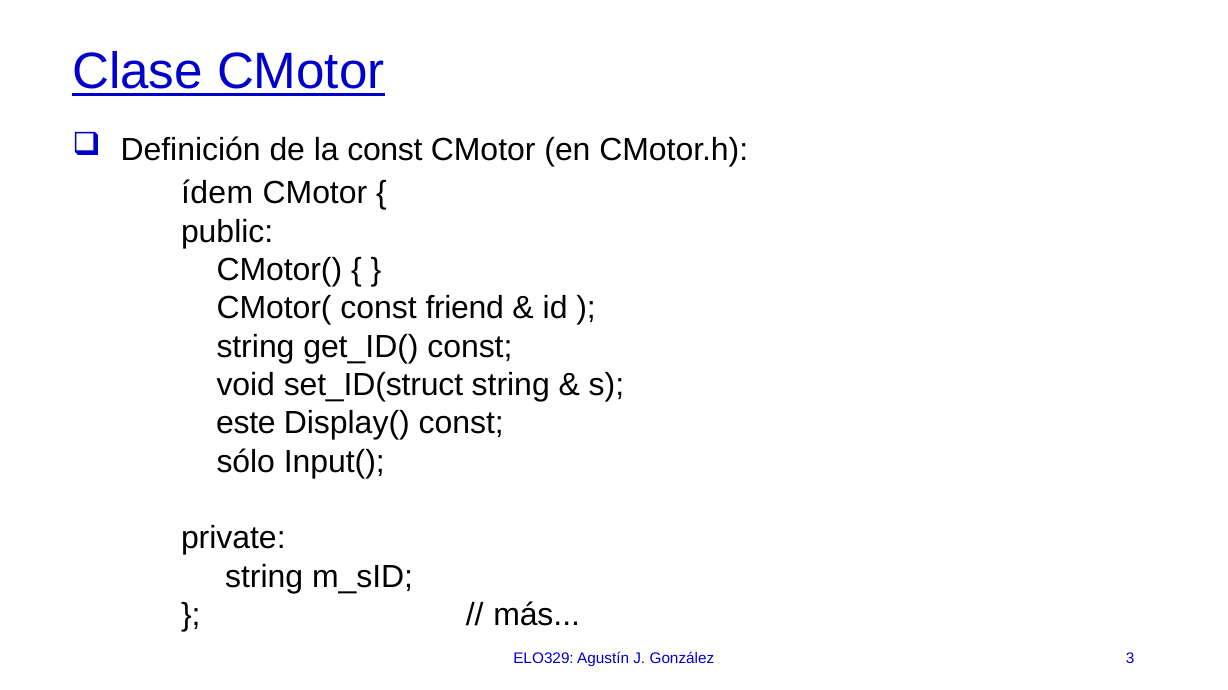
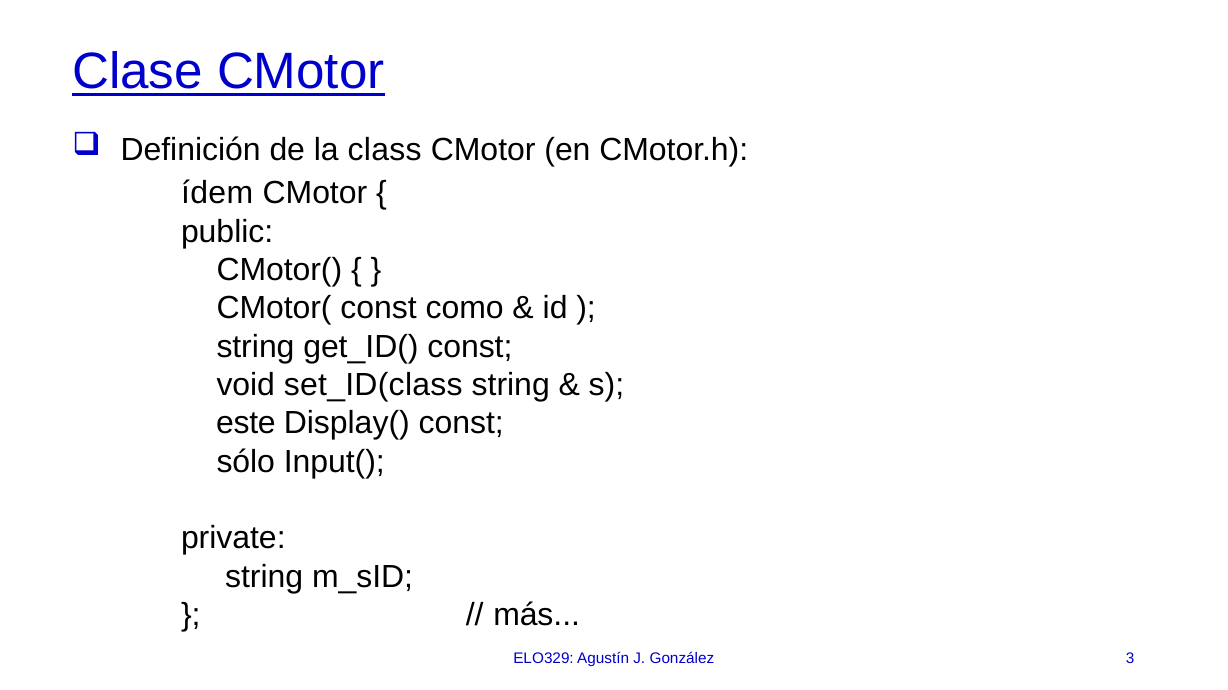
la const: const -> class
friend: friend -> como
set_ID(struct: set_ID(struct -> set_ID(class
